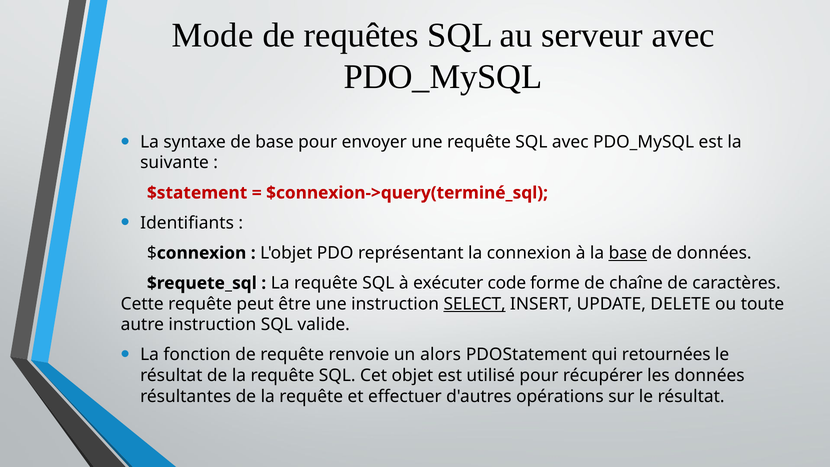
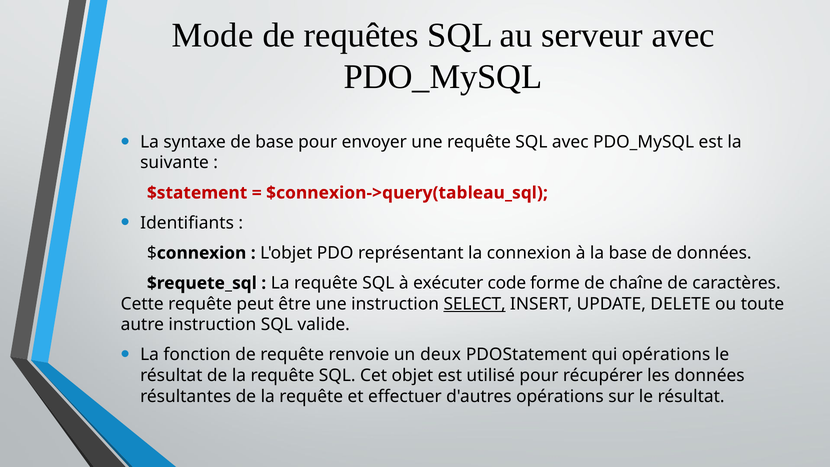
$connexion->query(terminé_sql: $connexion->query(terminé_sql -> $connexion->query(tableau_sql
base at (628, 253) underline: present -> none
alors: alors -> deux
qui retournées: retournées -> opérations
